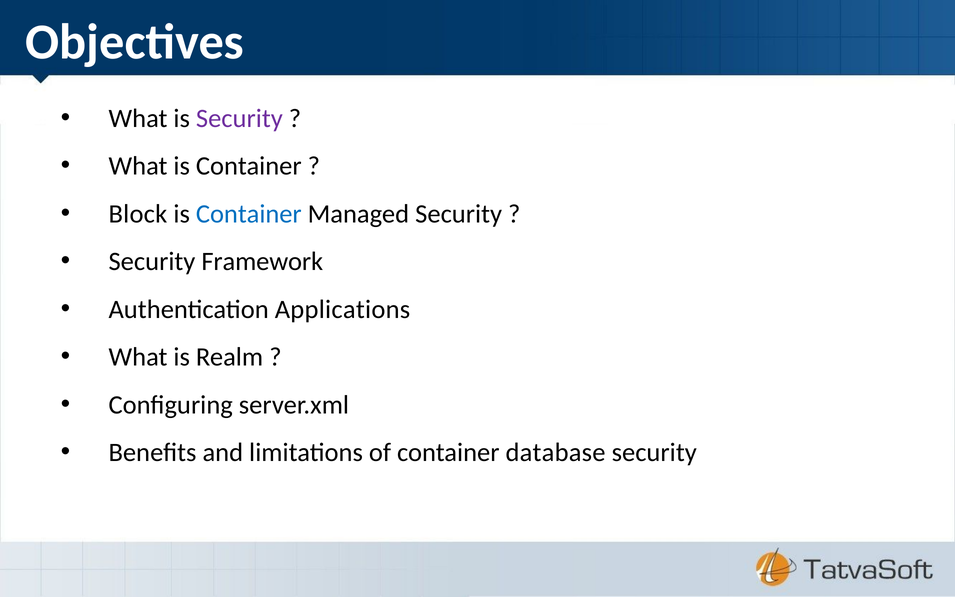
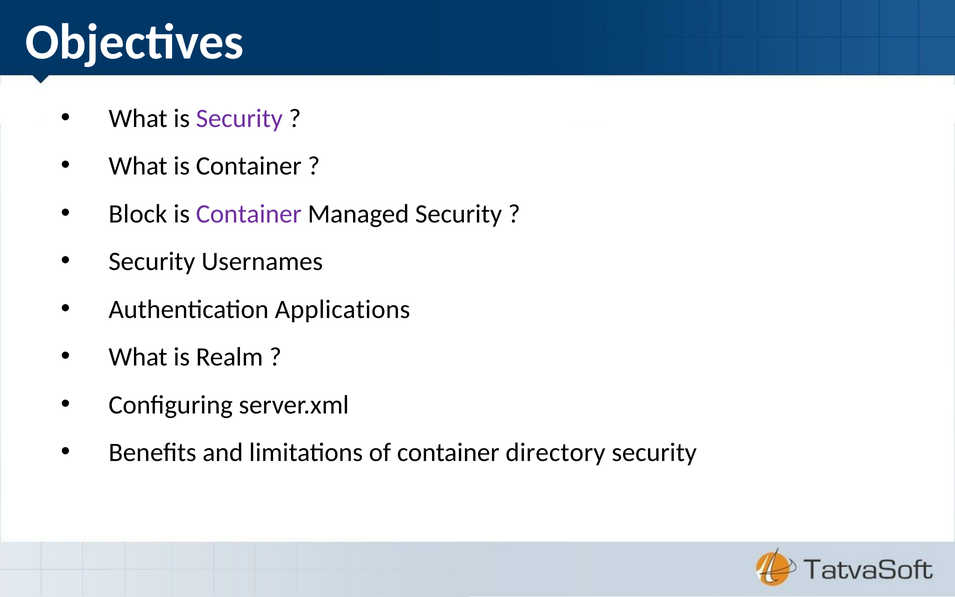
Container at (249, 214) colour: blue -> purple
Framework: Framework -> Usernames
database: database -> directory
